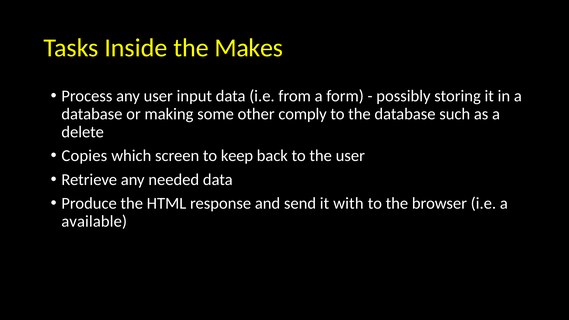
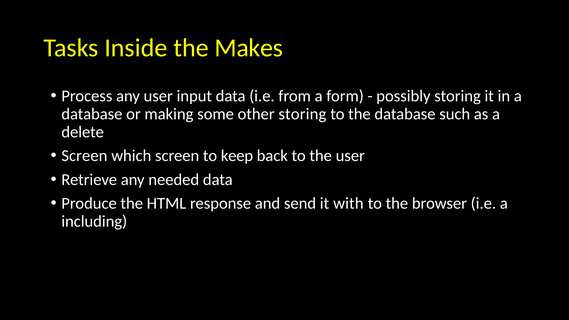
other comply: comply -> storing
Copies at (84, 156): Copies -> Screen
available: available -> including
